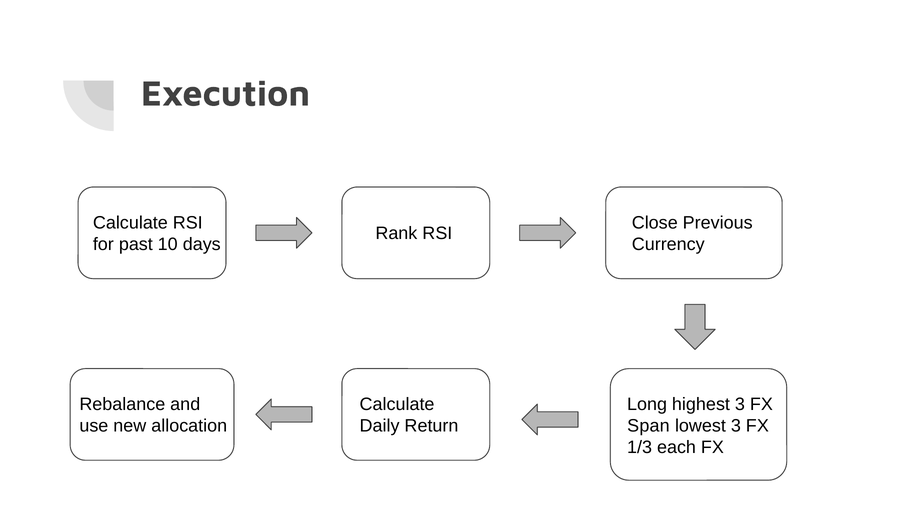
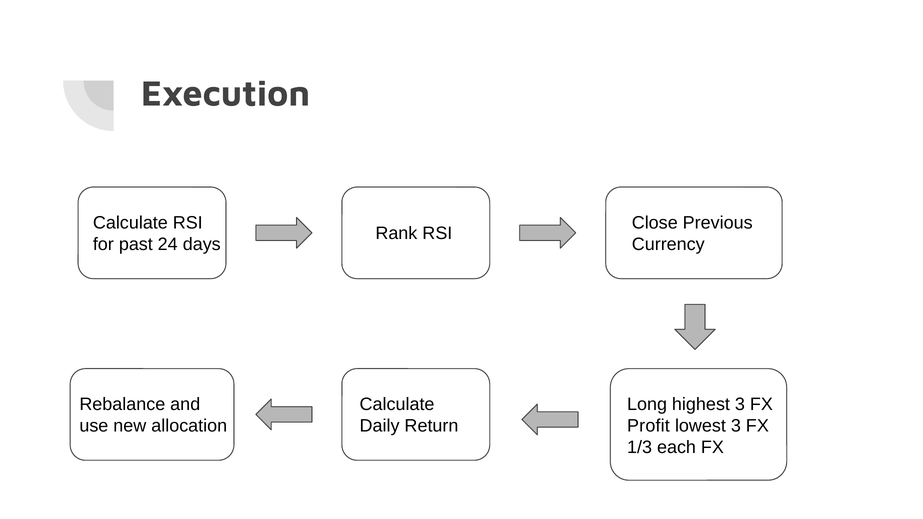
10: 10 -> 24
Span: Span -> Profit
